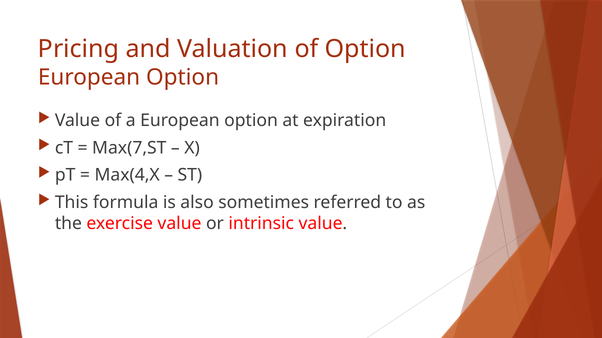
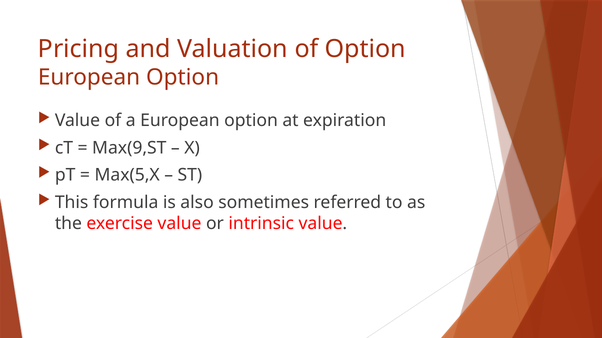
Max(7,ST: Max(7,ST -> Max(9,ST
Max(4,X: Max(4,X -> Max(5,X
